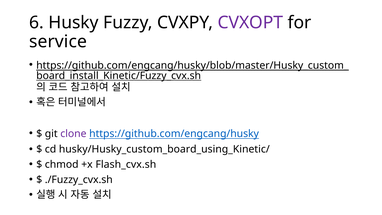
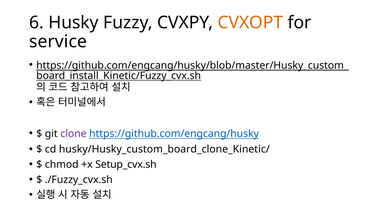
CVXOPT colour: purple -> orange
husky/Husky_custom_board_using_Kinetic/: husky/Husky_custom_board_using_Kinetic/ -> husky/Husky_custom_board_clone_Kinetic/
Flash_cvx.sh: Flash_cvx.sh -> Setup_cvx.sh
